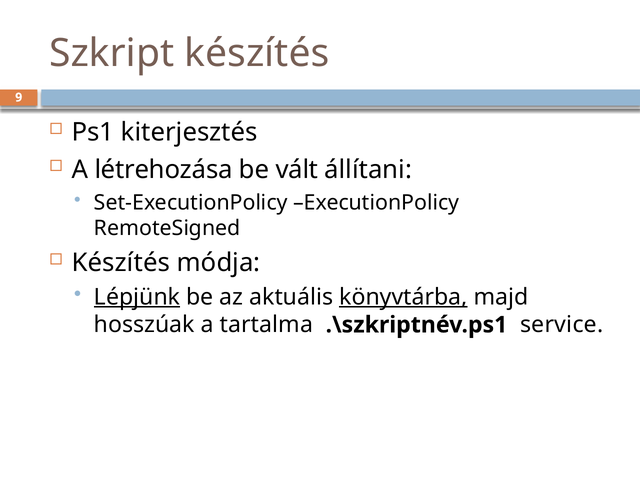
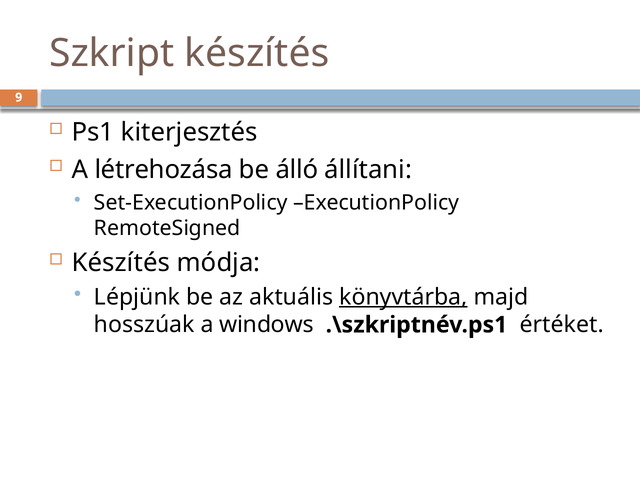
vált: vált -> álló
Lépjünk underline: present -> none
tartalma: tartalma -> windows
service: service -> értéket
